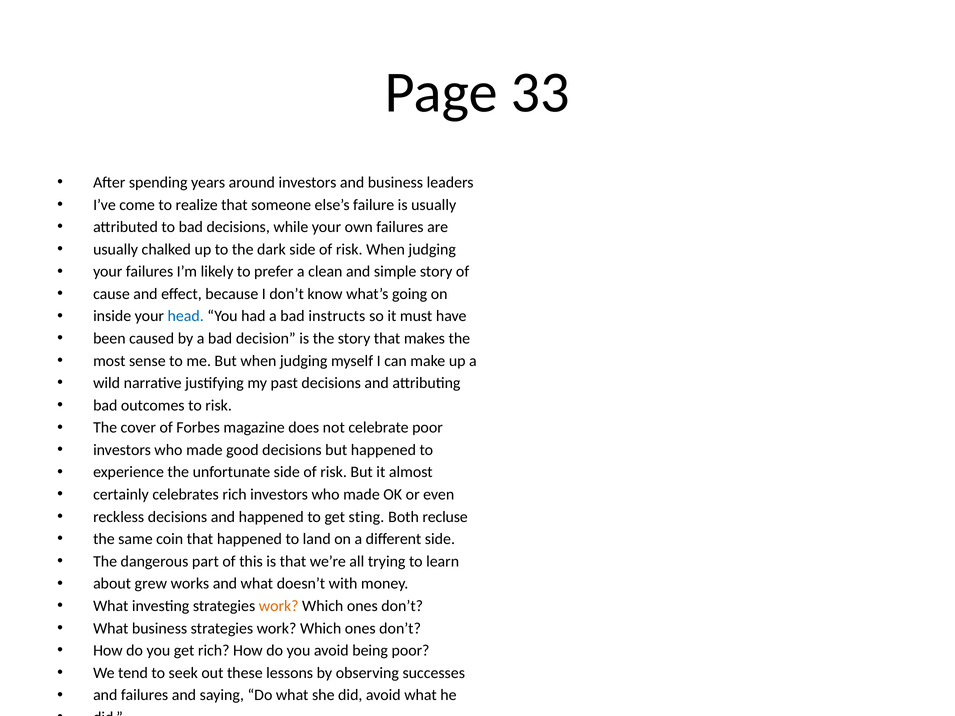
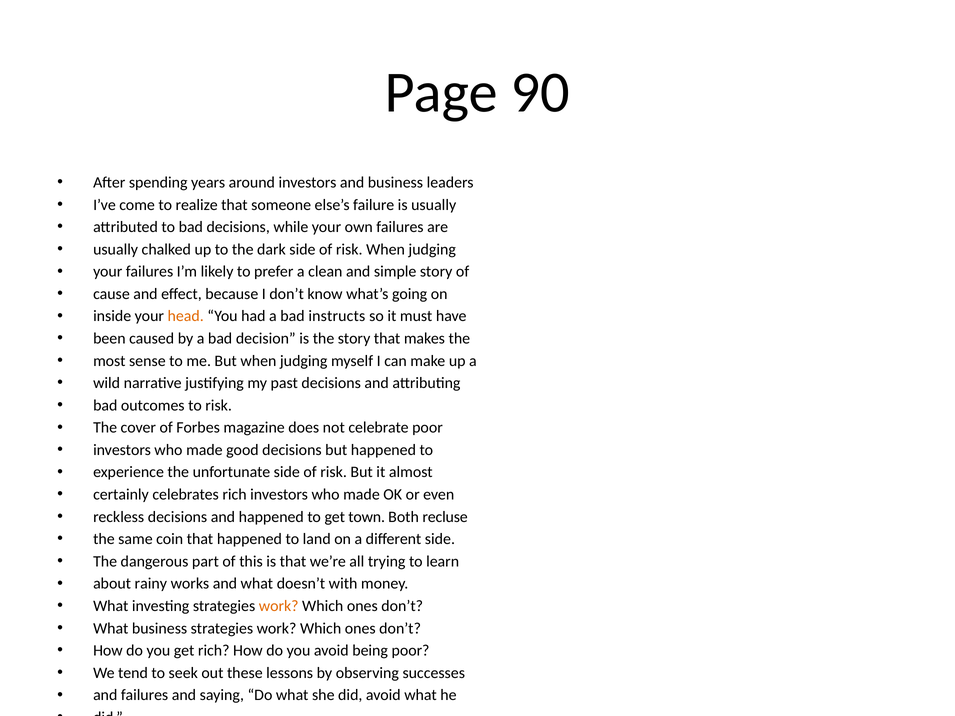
33: 33 -> 90
head colour: blue -> orange
sting: sting -> town
grew: grew -> rainy
